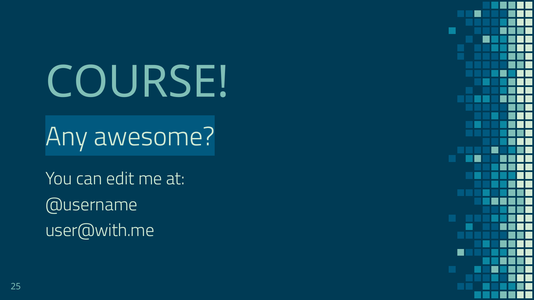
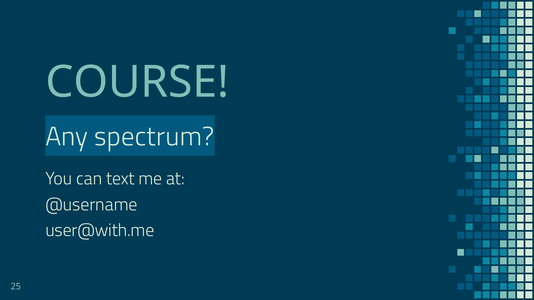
awesome: awesome -> spectrum
edit: edit -> text
